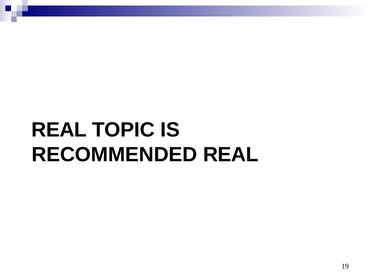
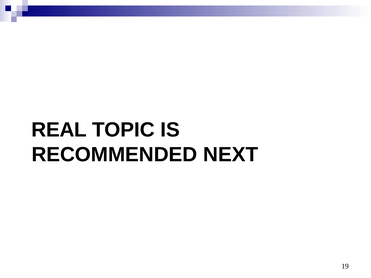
RECOMMENDED REAL: REAL -> NEXT
